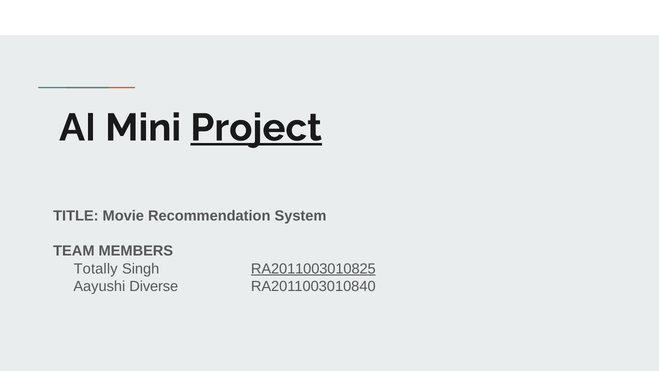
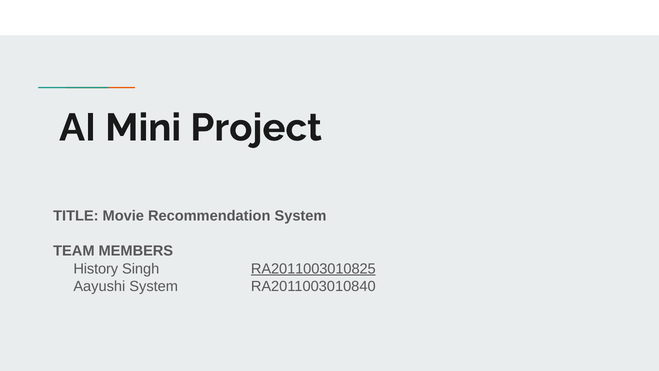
Project underline: present -> none
Totally: Totally -> History
Aayushi Diverse: Diverse -> System
